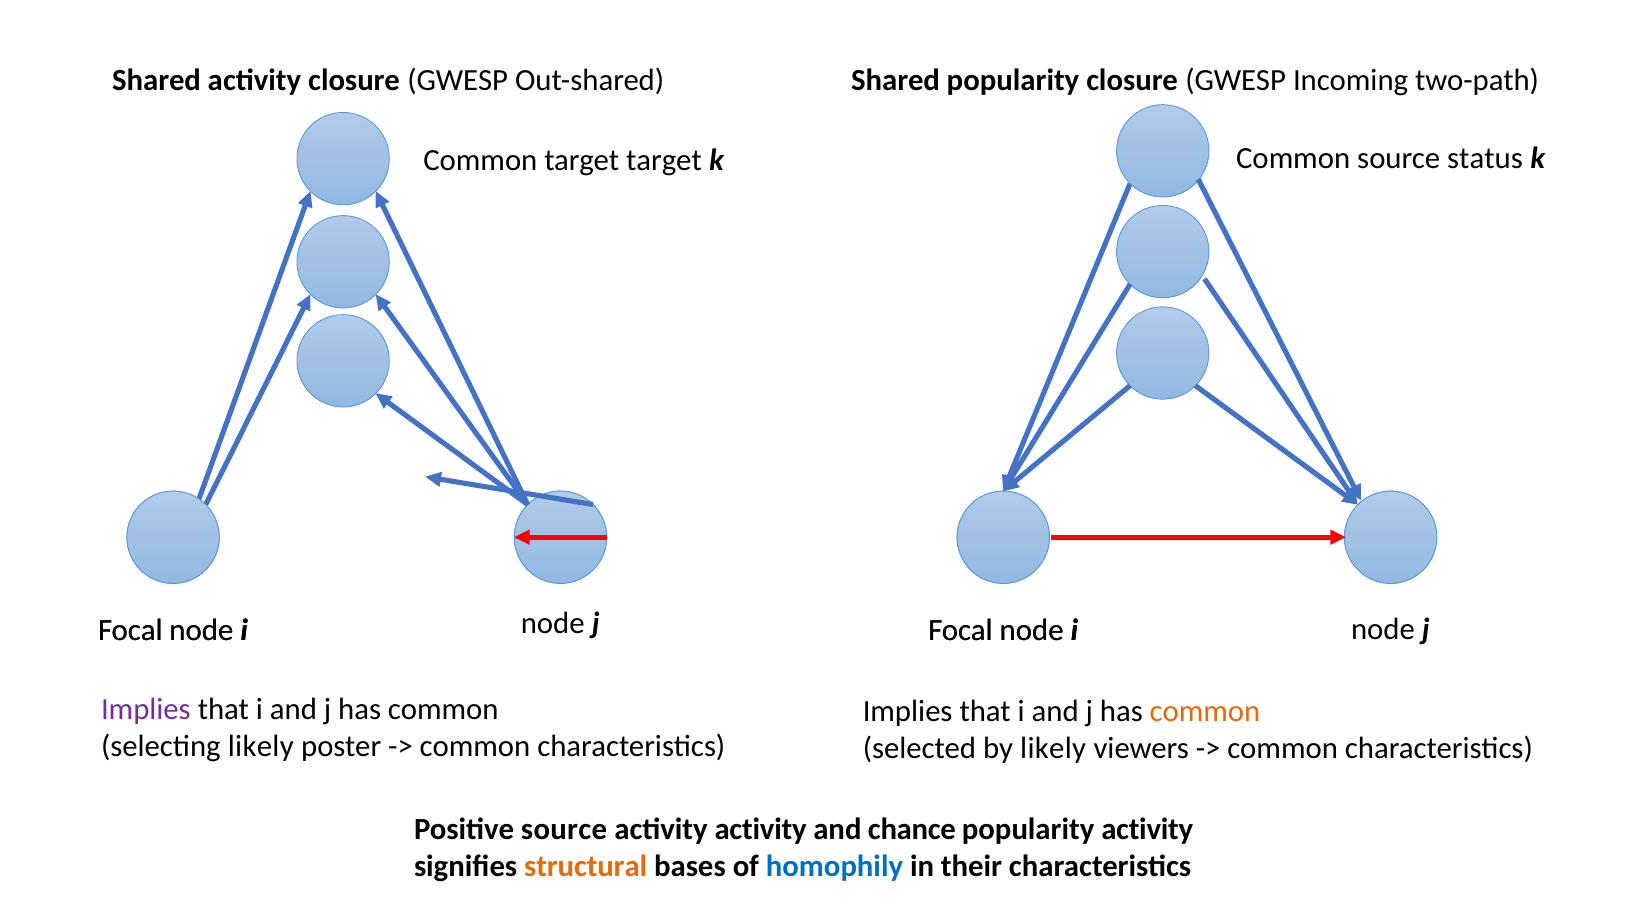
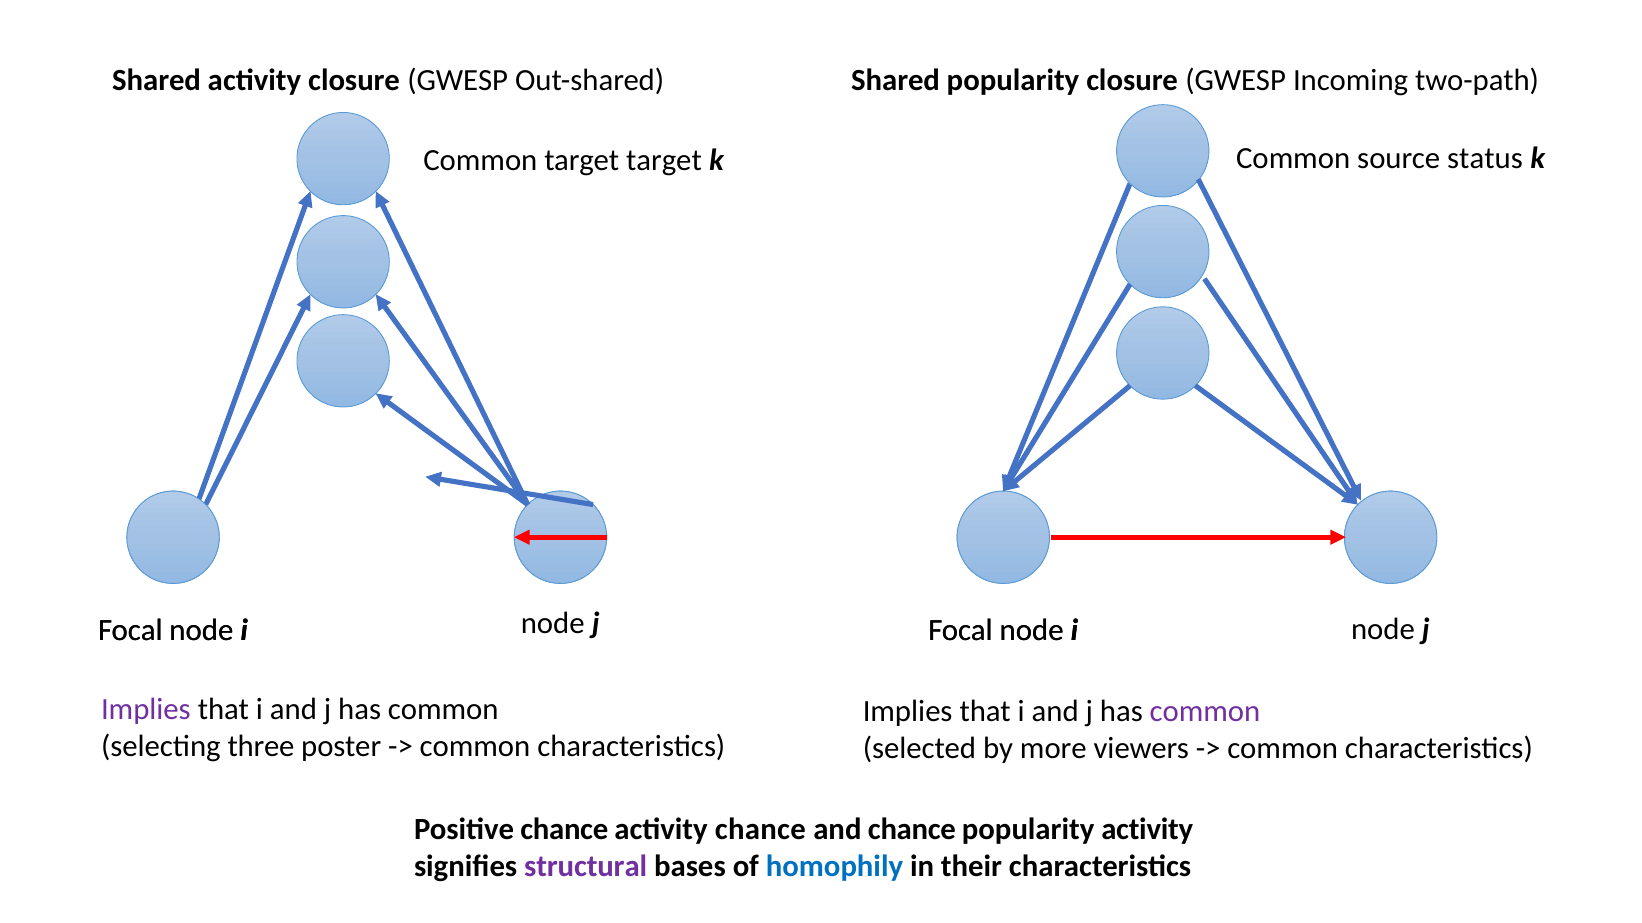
common at (1205, 712) colour: orange -> purple
selecting likely: likely -> three
by likely: likely -> more
Positive source: source -> chance
activity activity: activity -> chance
structural colour: orange -> purple
